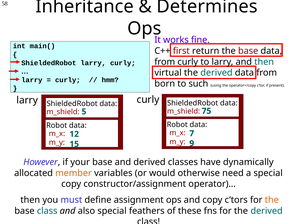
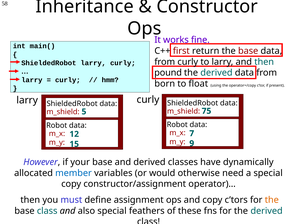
Determines: Determines -> Constructor
virtual: virtual -> pound
such: such -> float
member colour: orange -> blue
